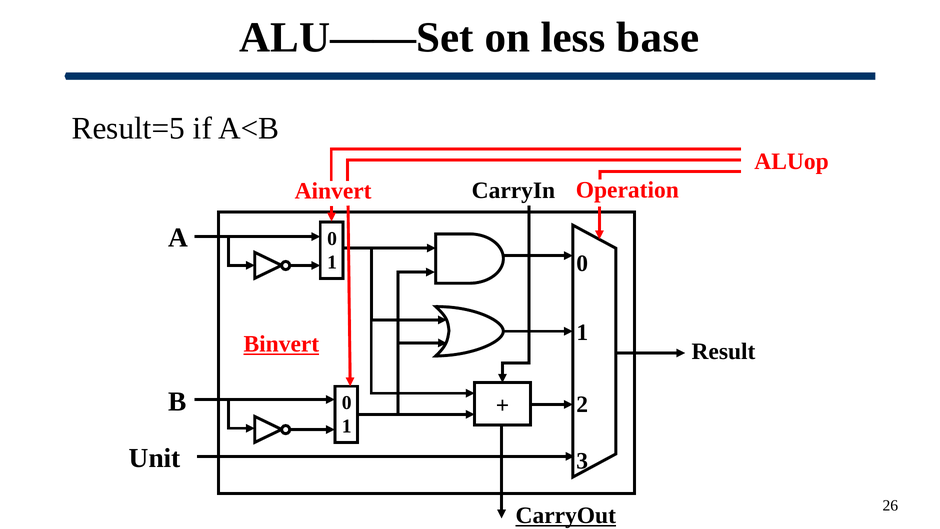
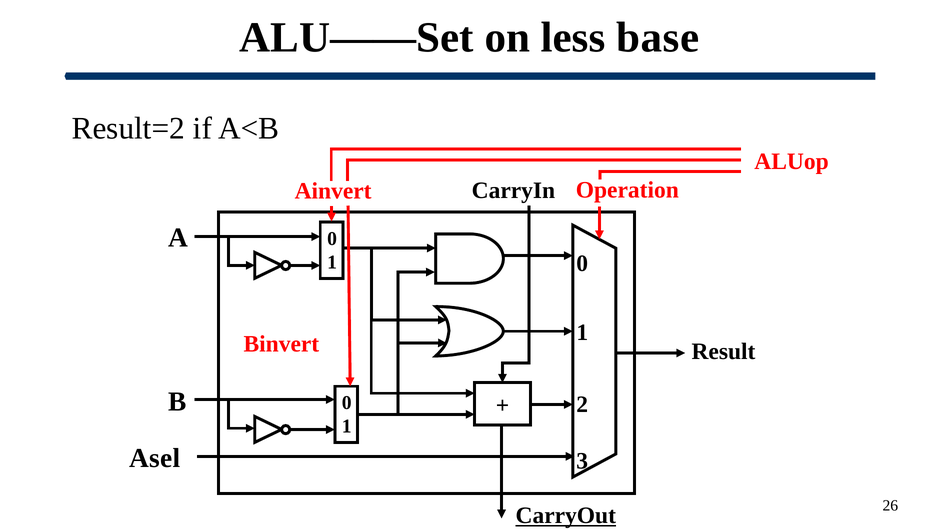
Result=5: Result=5 -> Result=2
Binvert underline: present -> none
Unit: Unit -> Asel
